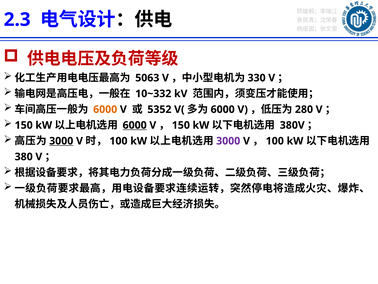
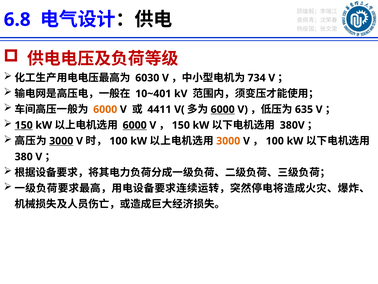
2.3: 2.3 -> 6.8
5063: 5063 -> 6030
330: 330 -> 734
10~332: 10~332 -> 10~401
5352: 5352 -> 4411
6000 at (223, 109) underline: none -> present
280: 280 -> 635
150 at (24, 125) underline: none -> present
3000 at (228, 141) colour: purple -> orange
